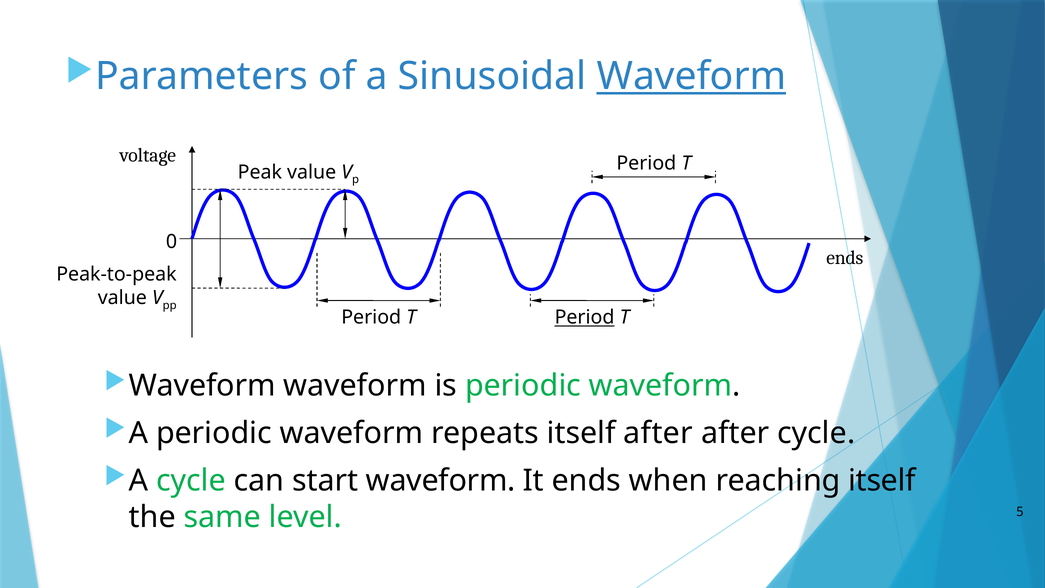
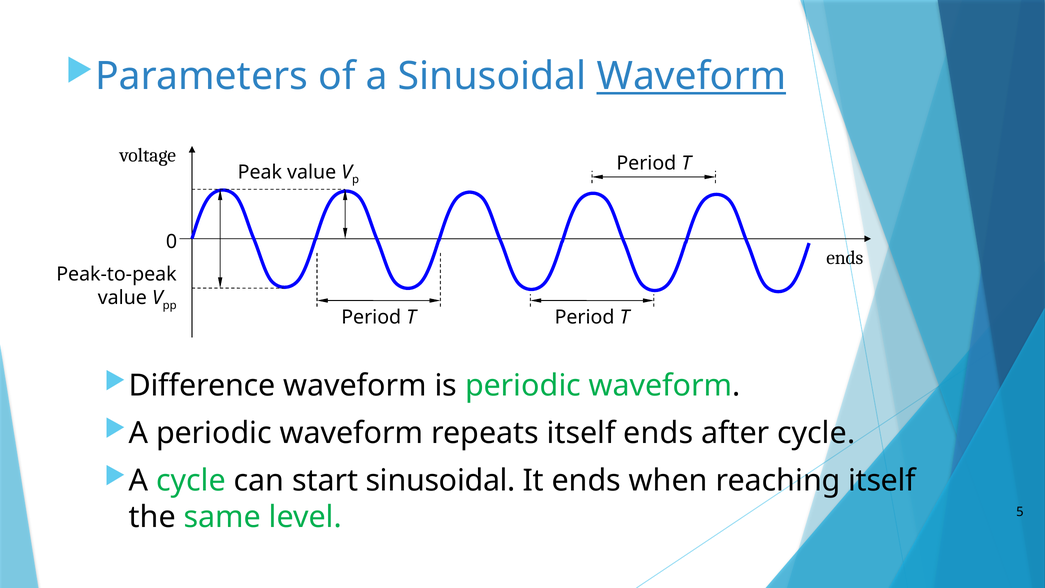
Period at (585, 317) underline: present -> none
Waveform at (202, 385): Waveform -> Difference
itself after: after -> ends
start waveform: waveform -> sinusoidal
